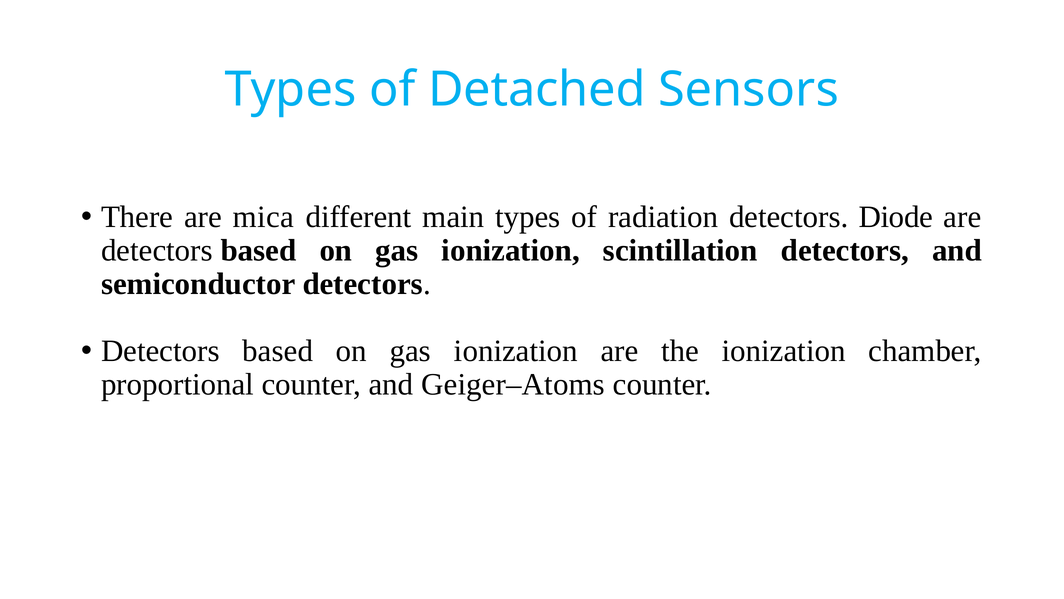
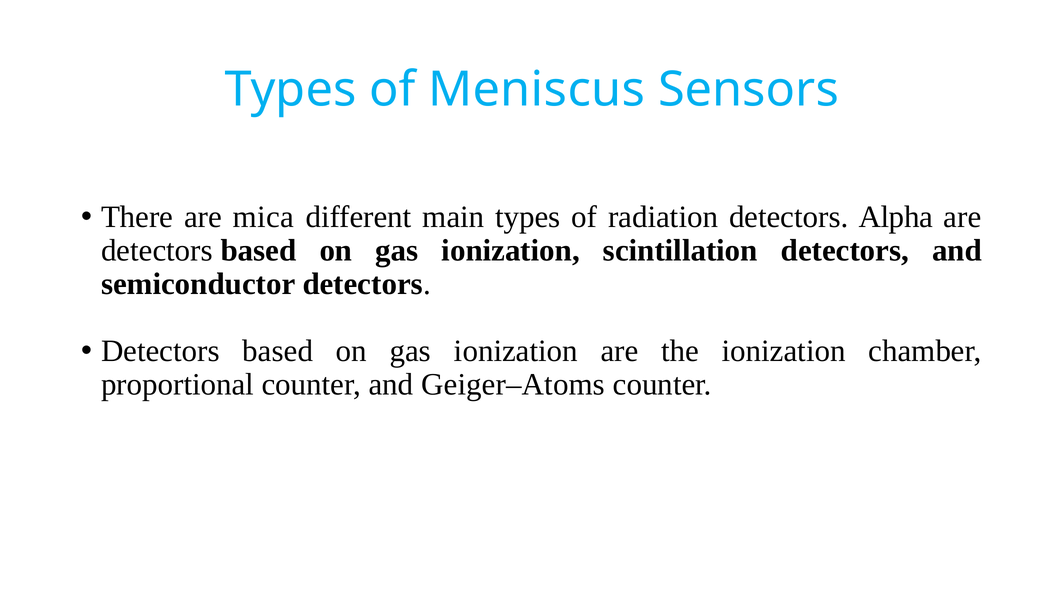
Detached: Detached -> Meniscus
Diode: Diode -> Alpha
